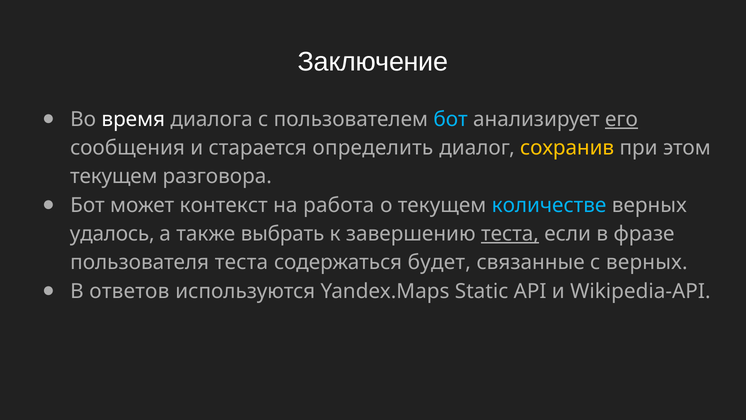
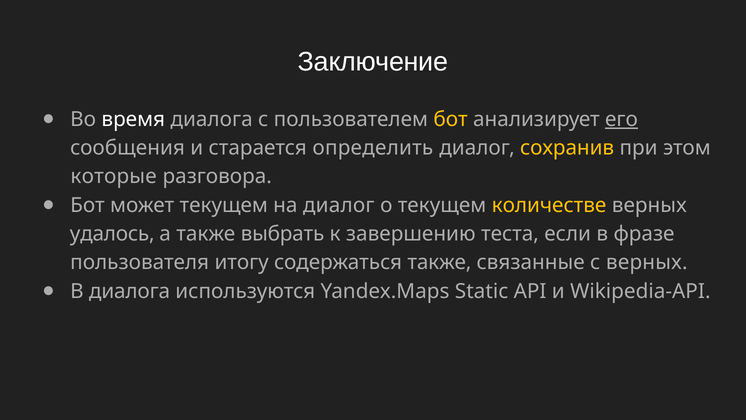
бот at (451, 119) colour: light blue -> yellow
текущем at (114, 176): текущем -> которые
может контекст: контекст -> текущем
на работа: работа -> диалог
количестве colour: light blue -> yellow
теста at (510, 234) underline: present -> none
пользователя теста: теста -> итогу
содержаться будет: будет -> также
В ответов: ответов -> диалога
